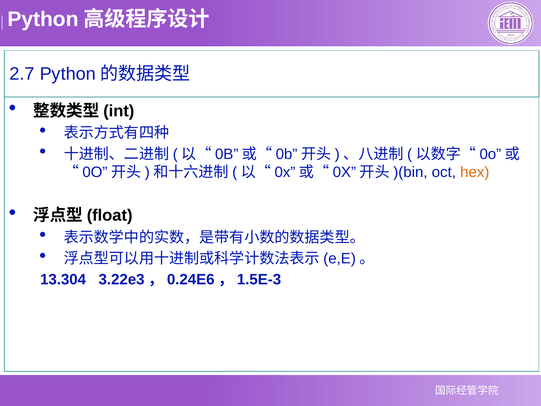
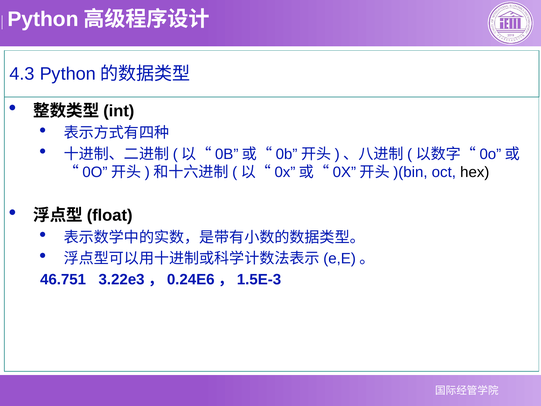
2.7: 2.7 -> 4.3
hex colour: orange -> black
13.304: 13.304 -> 46.751
